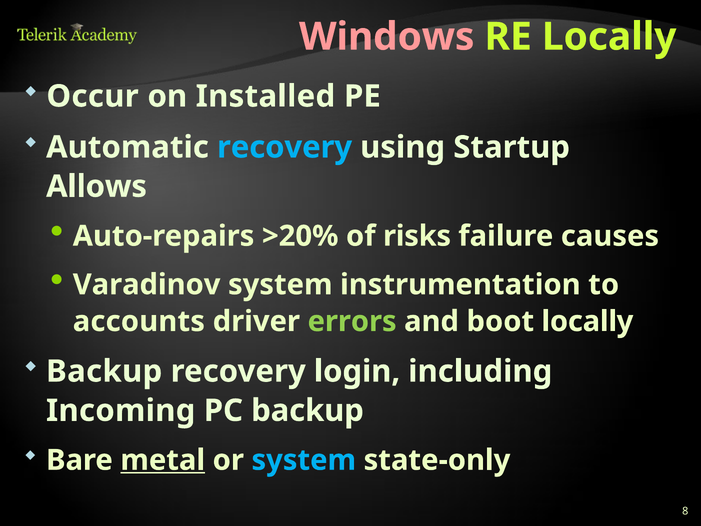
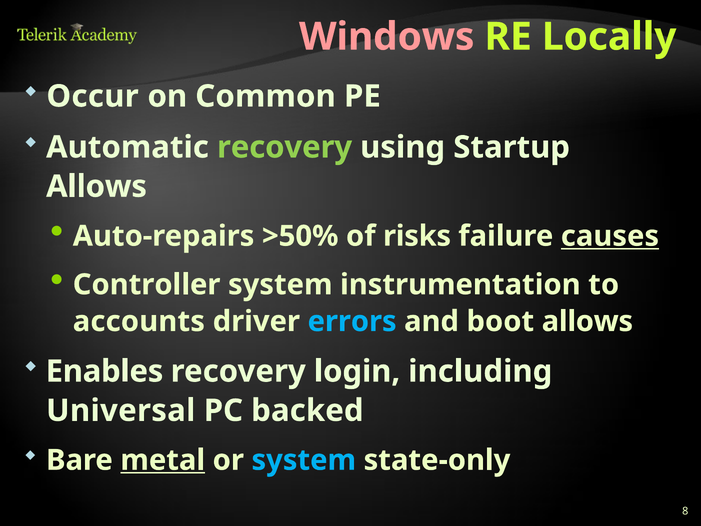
Installed: Installed -> Common
recovery at (285, 147) colour: light blue -> light green
>20%: >20% -> >50%
causes underline: none -> present
Varadinov: Varadinov -> Controller
errors colour: light green -> light blue
boot locally: locally -> allows
Backup at (104, 371): Backup -> Enables
Incoming: Incoming -> Universal
PC backup: backup -> backed
